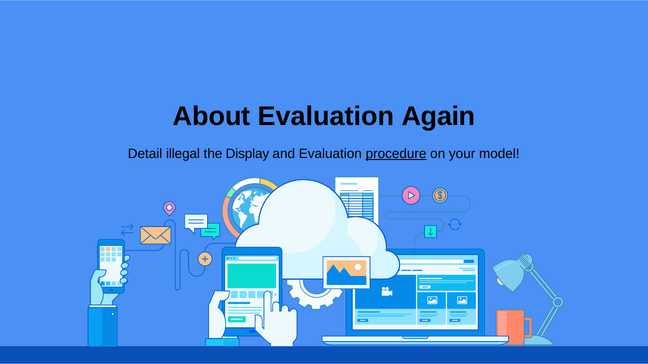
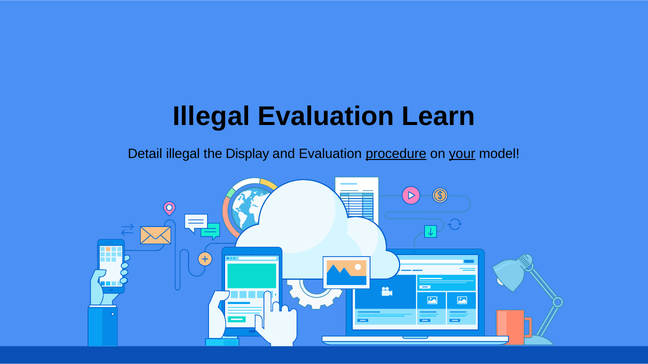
About at (212, 117): About -> Illegal
Again: Again -> Learn
your underline: none -> present
